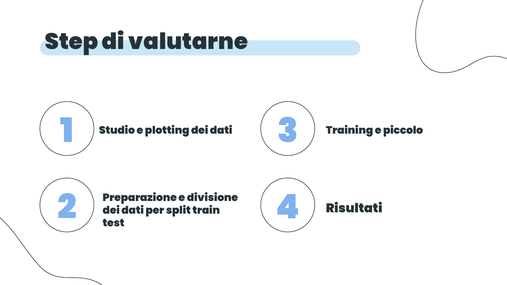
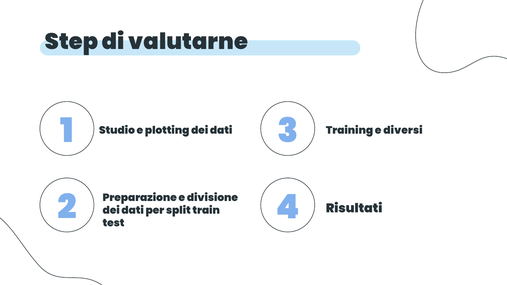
piccolo: piccolo -> diversi
